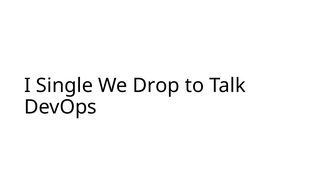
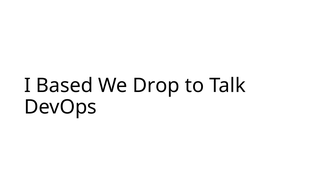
Single: Single -> Based
